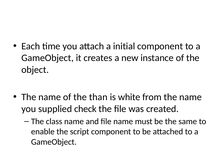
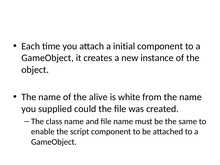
than: than -> alive
check: check -> could
